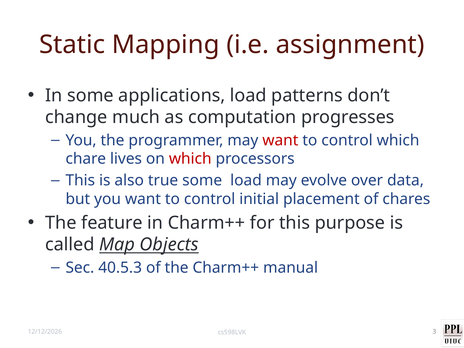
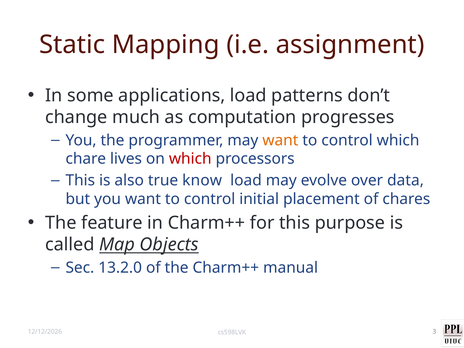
want at (280, 140) colour: red -> orange
true some: some -> know
40.5.3: 40.5.3 -> 13.2.0
